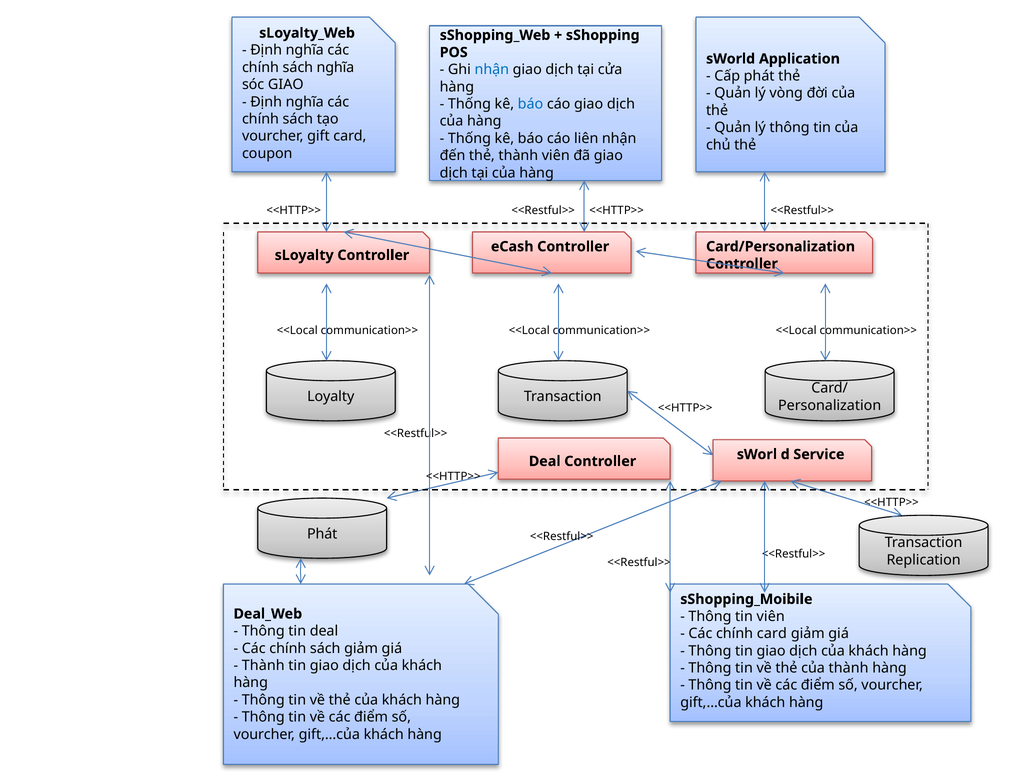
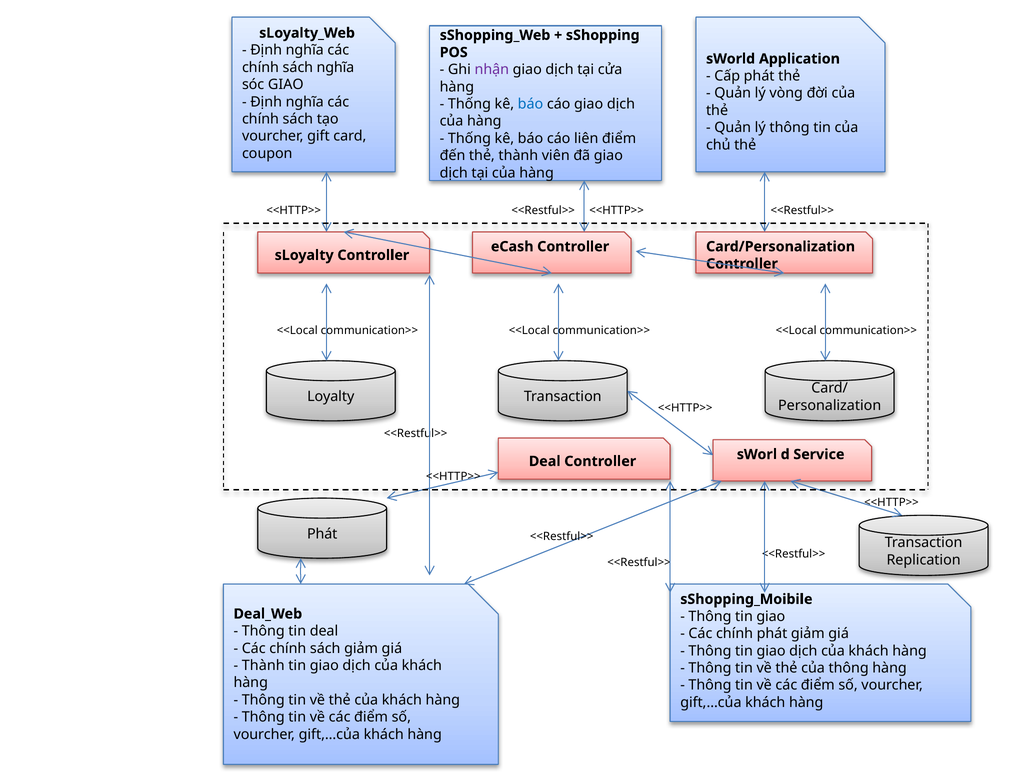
nhận at (492, 70) colour: blue -> purple
liên nhận: nhận -> điểm
viên at (771, 617): viên -> giao
chính card: card -> phát
của thành: thành -> thông
